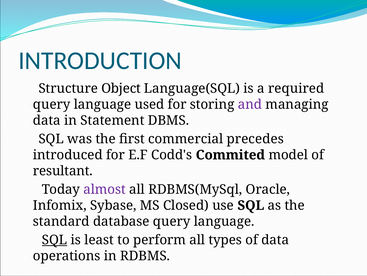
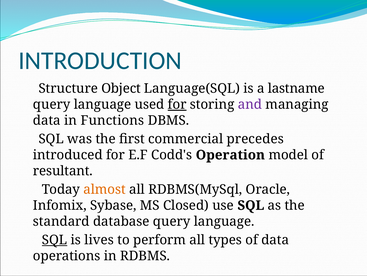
required: required -> lastname
for at (177, 104) underline: none -> present
Statement: Statement -> Functions
Commited: Commited -> Operation
almost colour: purple -> orange
least: least -> lives
